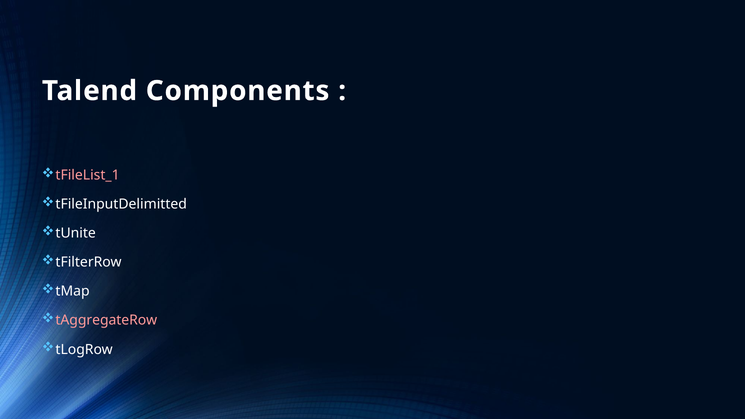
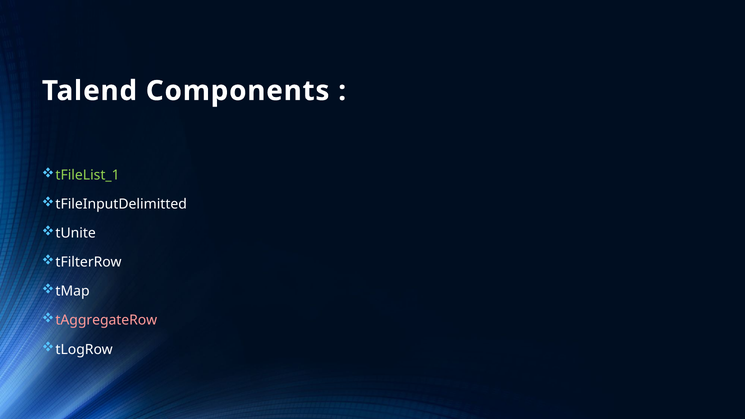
tFileList_1 colour: pink -> light green
